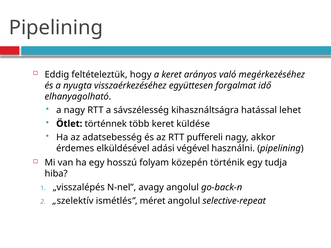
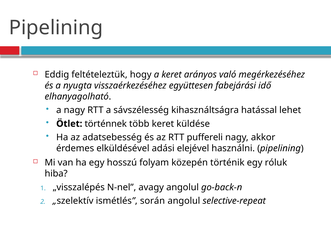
forgalmat: forgalmat -> fabejárási
végével: végével -> elejével
tudja: tudja -> róluk
méret: méret -> során
